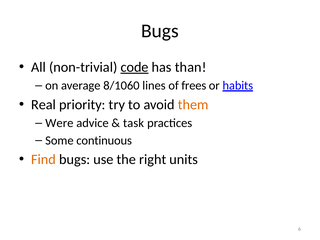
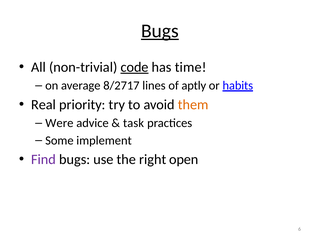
Bugs at (160, 31) underline: none -> present
than: than -> time
8/1060: 8/1060 -> 8/2717
frees: frees -> aptly
continuous: continuous -> implement
Find colour: orange -> purple
units: units -> open
